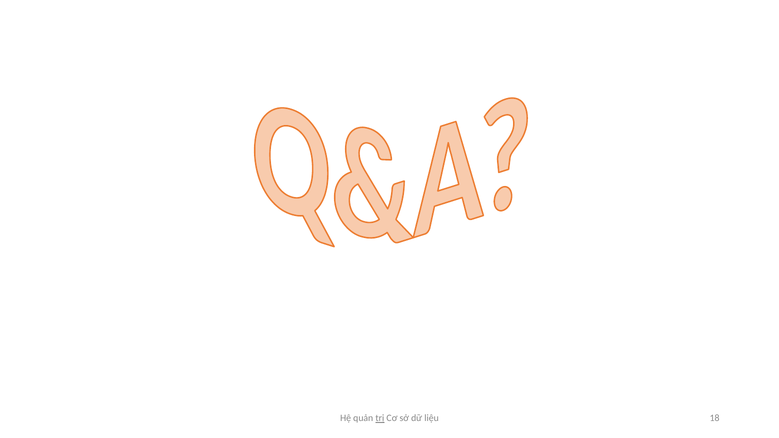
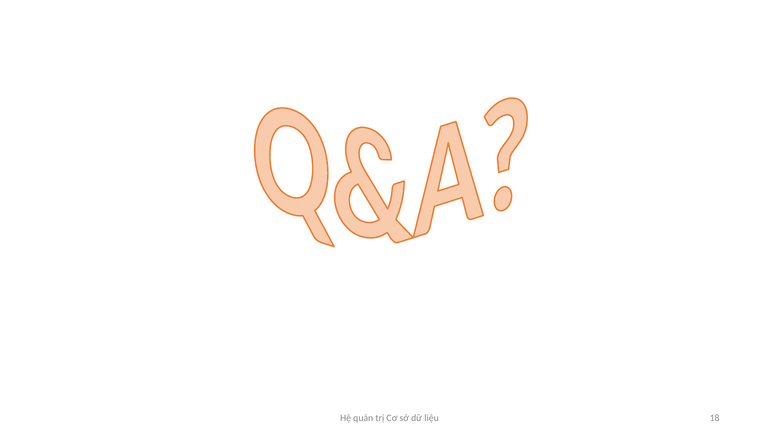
trị underline: present -> none
